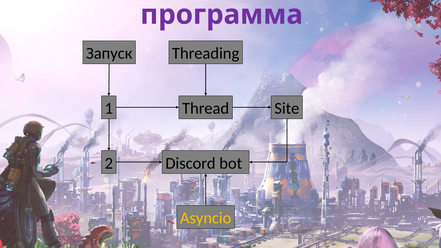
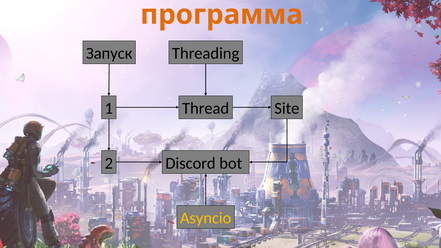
программа colour: purple -> orange
